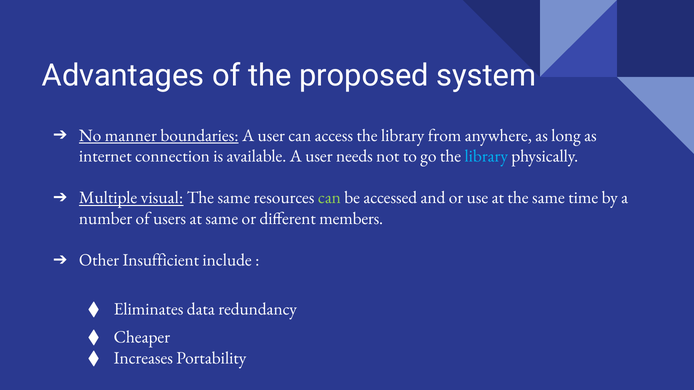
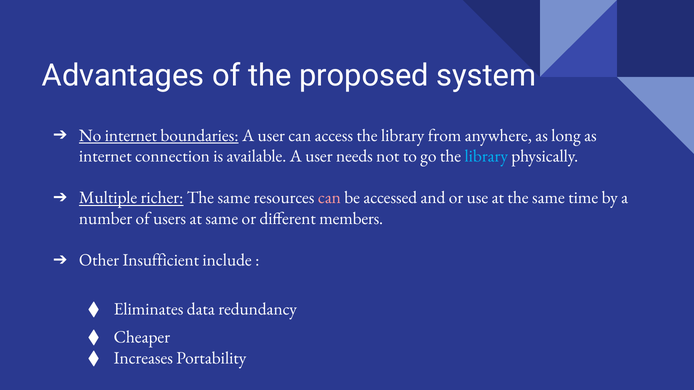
No manner: manner -> internet
visual: visual -> richer
can at (329, 198) colour: light green -> pink
